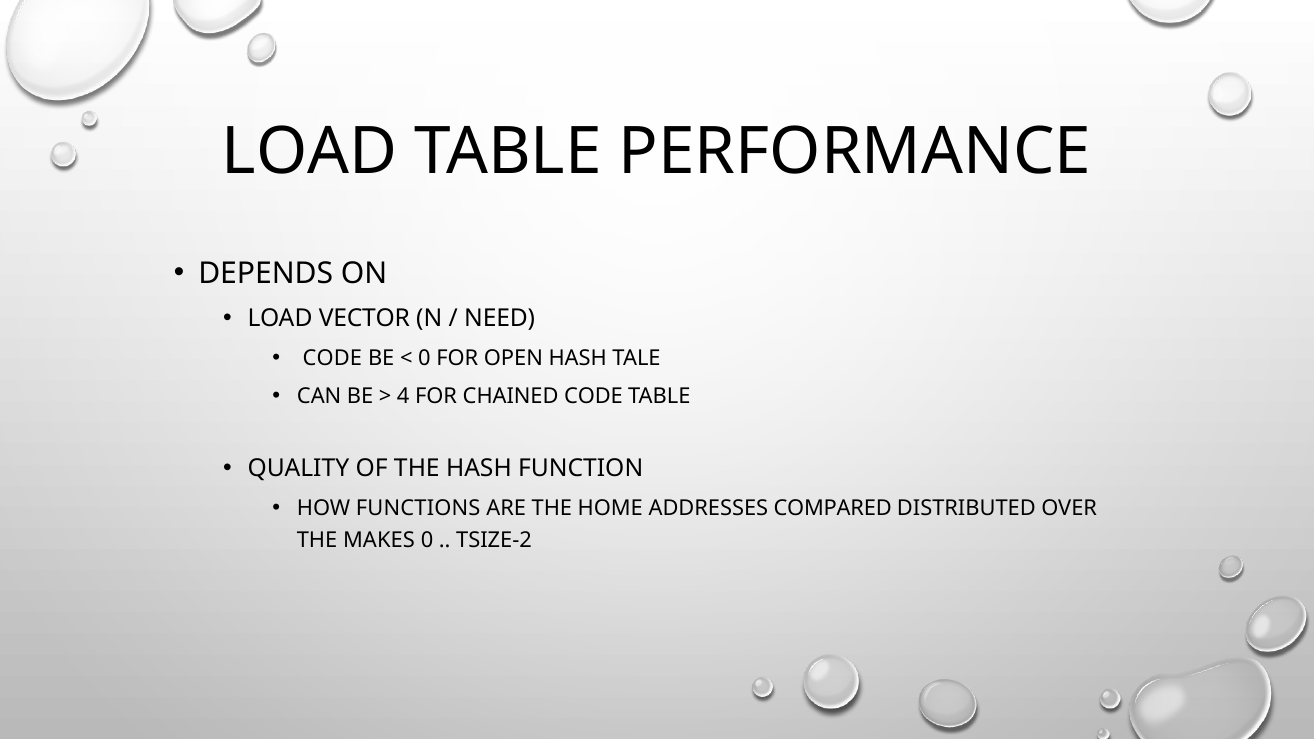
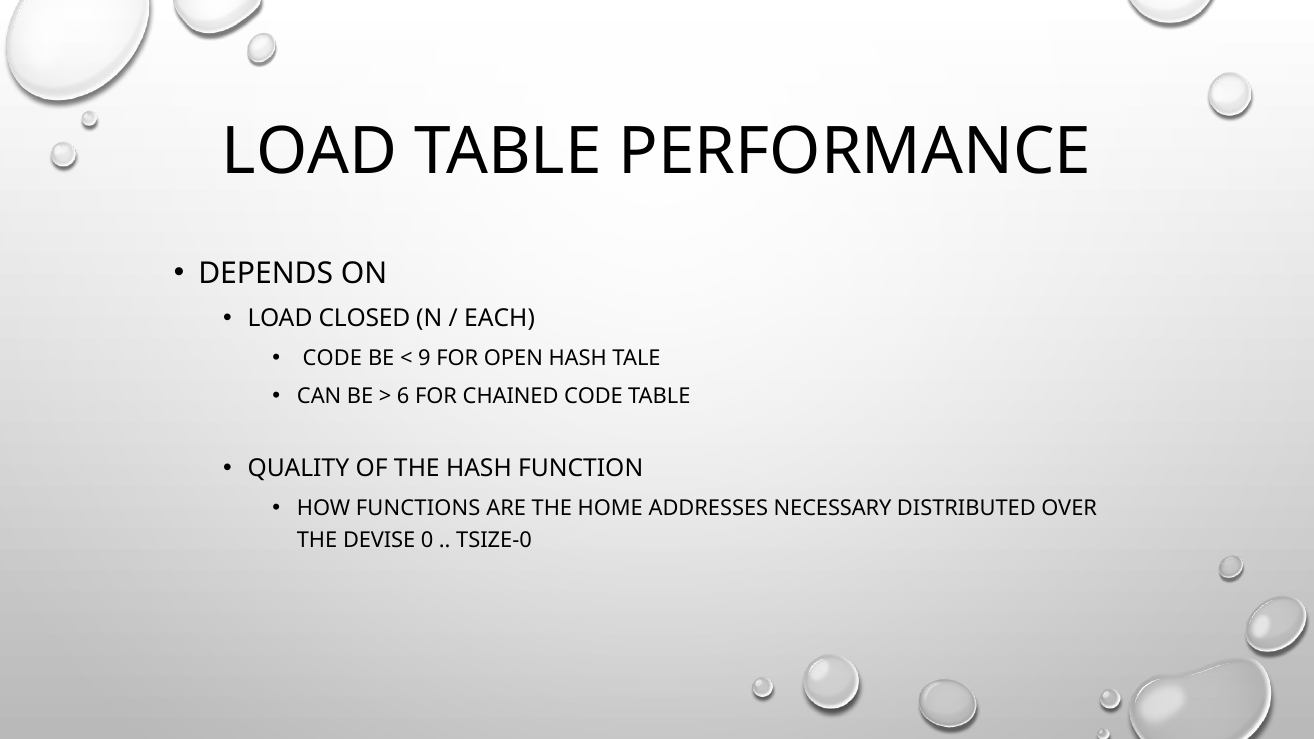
VECTOR: VECTOR -> CLOSED
NEED: NEED -> EACH
0 at (424, 358): 0 -> 9
4: 4 -> 6
COMPARED: COMPARED -> NECESSARY
MAKES: MAKES -> DEVISE
TSIZE-2: TSIZE-2 -> TSIZE-0
